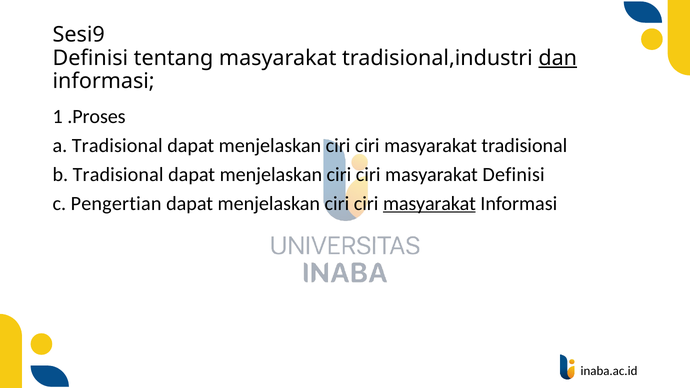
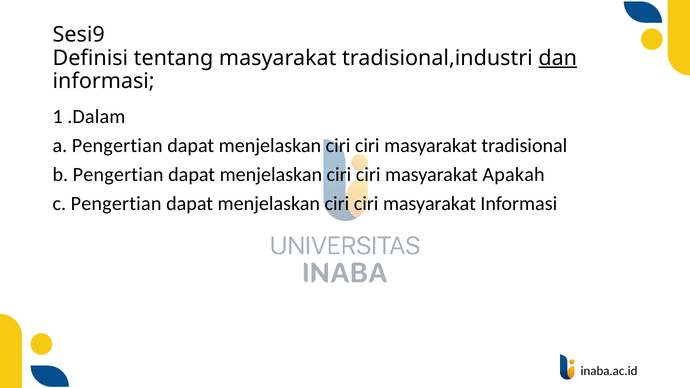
.Proses: .Proses -> .Dalam
a Tradisional: Tradisional -> Pengertian
b Tradisional: Tradisional -> Pengertian
masyarakat Definisi: Definisi -> Apakah
masyarakat at (429, 203) underline: present -> none
